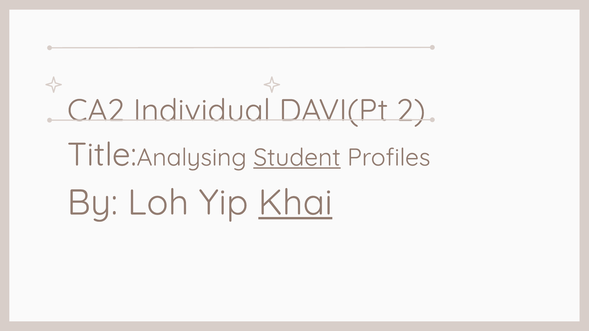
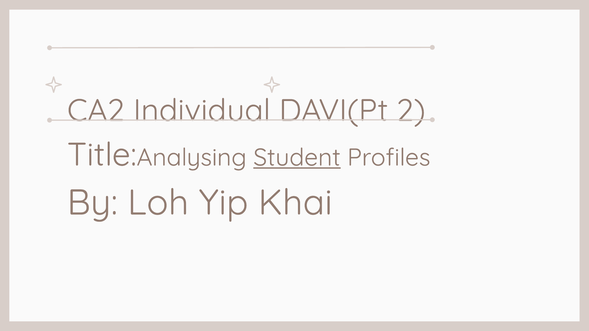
Khai underline: present -> none
